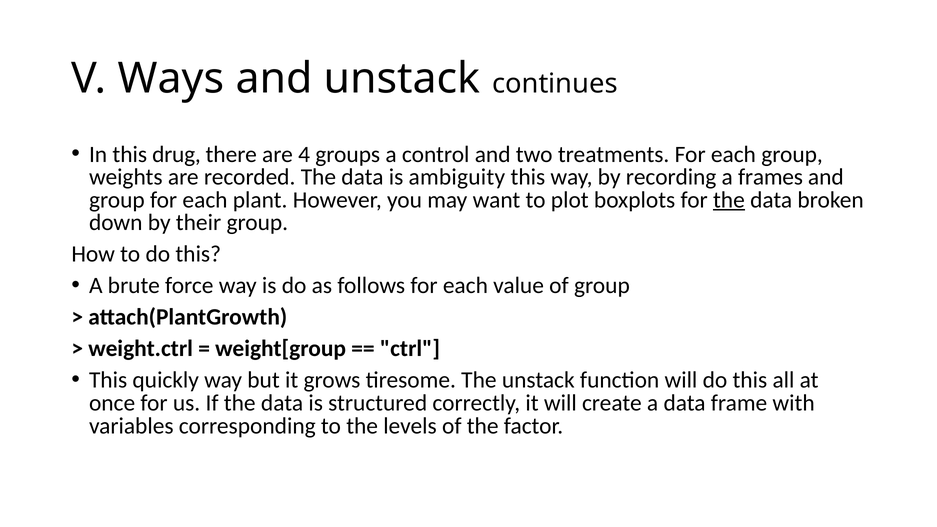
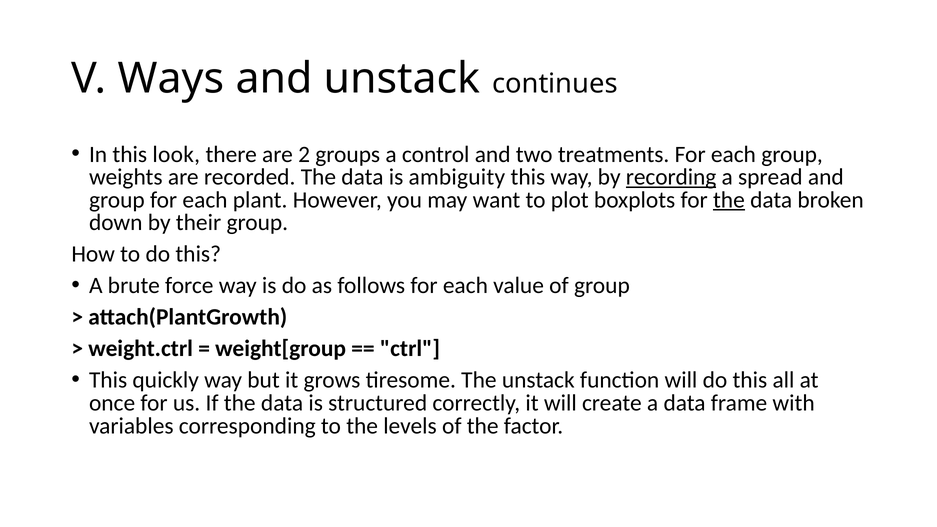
drug: drug -> look
4: 4 -> 2
recording underline: none -> present
frames: frames -> spread
